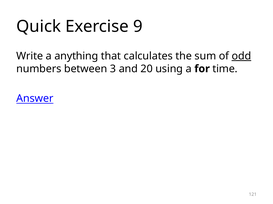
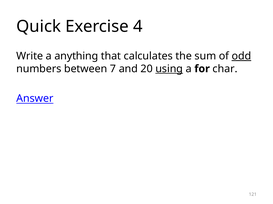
9: 9 -> 4
3: 3 -> 7
using underline: none -> present
time: time -> char
